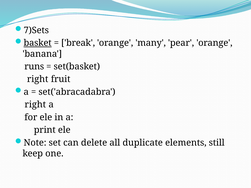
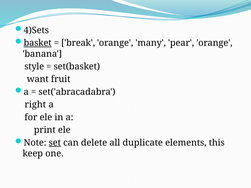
7)Sets: 7)Sets -> 4)Sets
runs: runs -> style
right at (38, 79): right -> want
set underline: none -> present
still: still -> this
